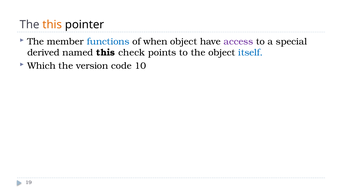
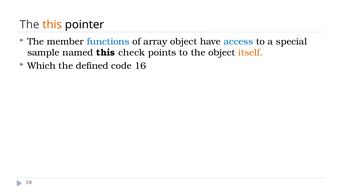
when: when -> array
access colour: purple -> blue
derived: derived -> sample
itself colour: blue -> orange
version: version -> defined
10: 10 -> 16
